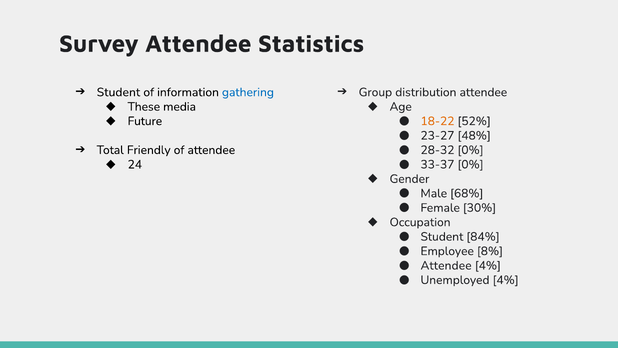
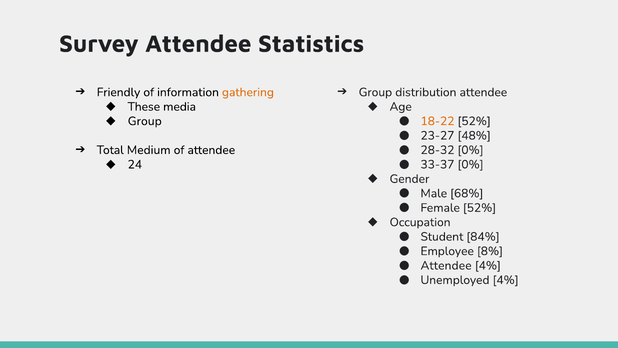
Student at (118, 92): Student -> Friendly
gathering colour: blue -> orange
Future at (145, 121): Future -> Group
Friendly: Friendly -> Medium
Female 30%: 30% -> 52%
